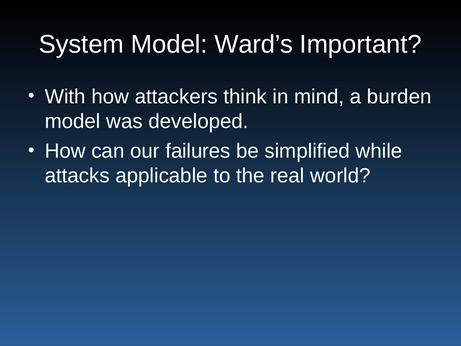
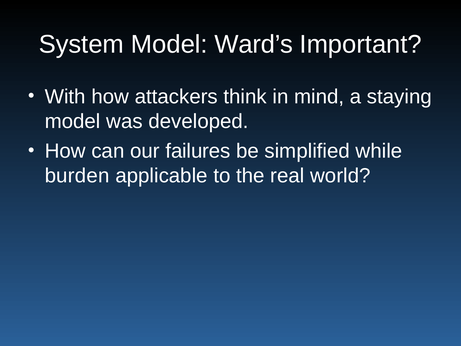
burden: burden -> staying
attacks: attacks -> burden
